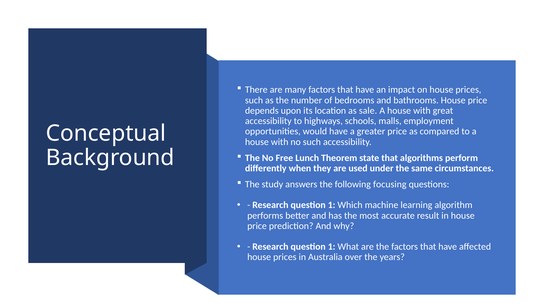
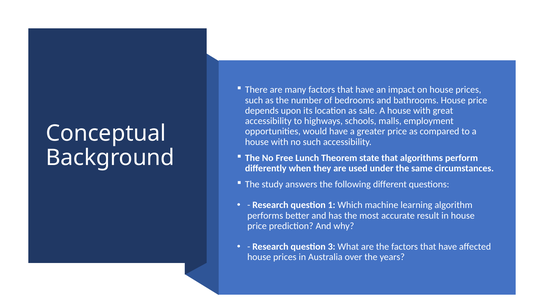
focusing: focusing -> different
1 at (332, 247): 1 -> 3
